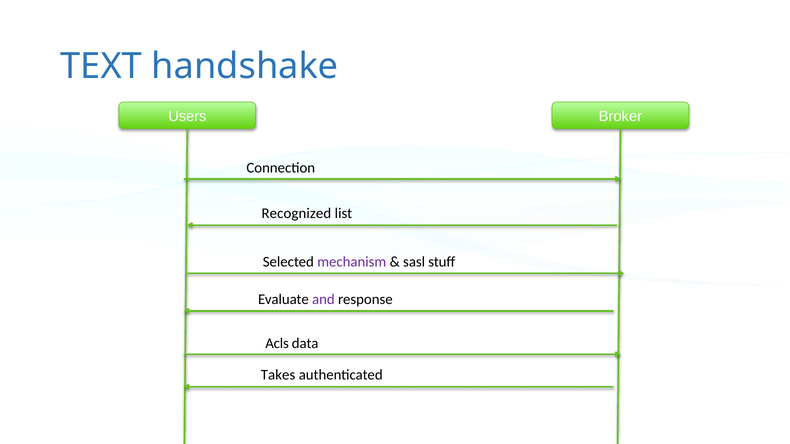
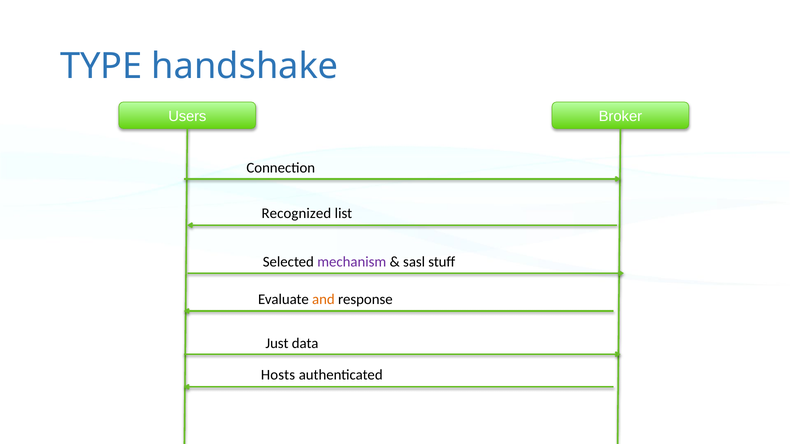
TEXT: TEXT -> TYPE
and colour: purple -> orange
Acls: Acls -> Just
Takes: Takes -> Hosts
